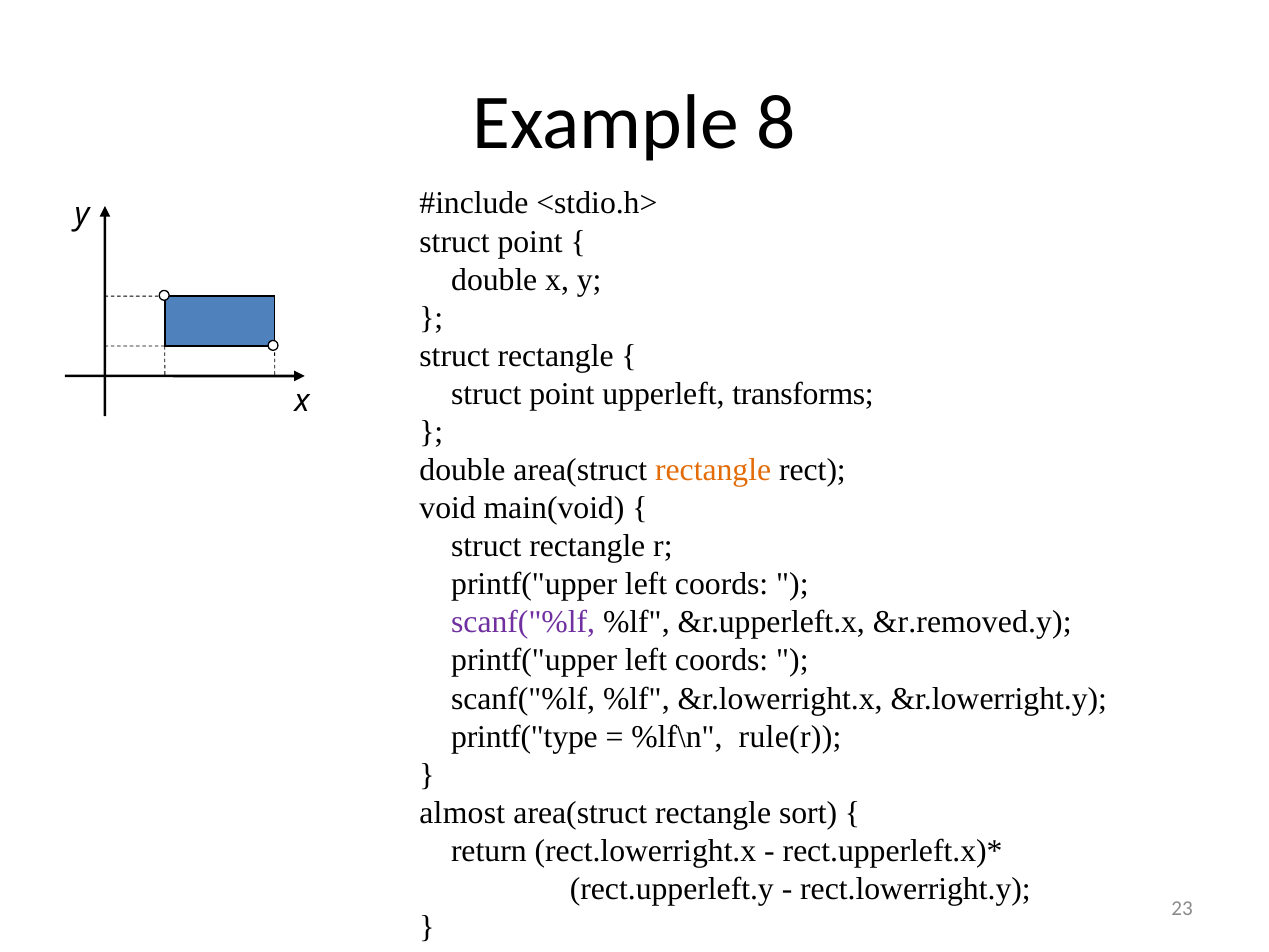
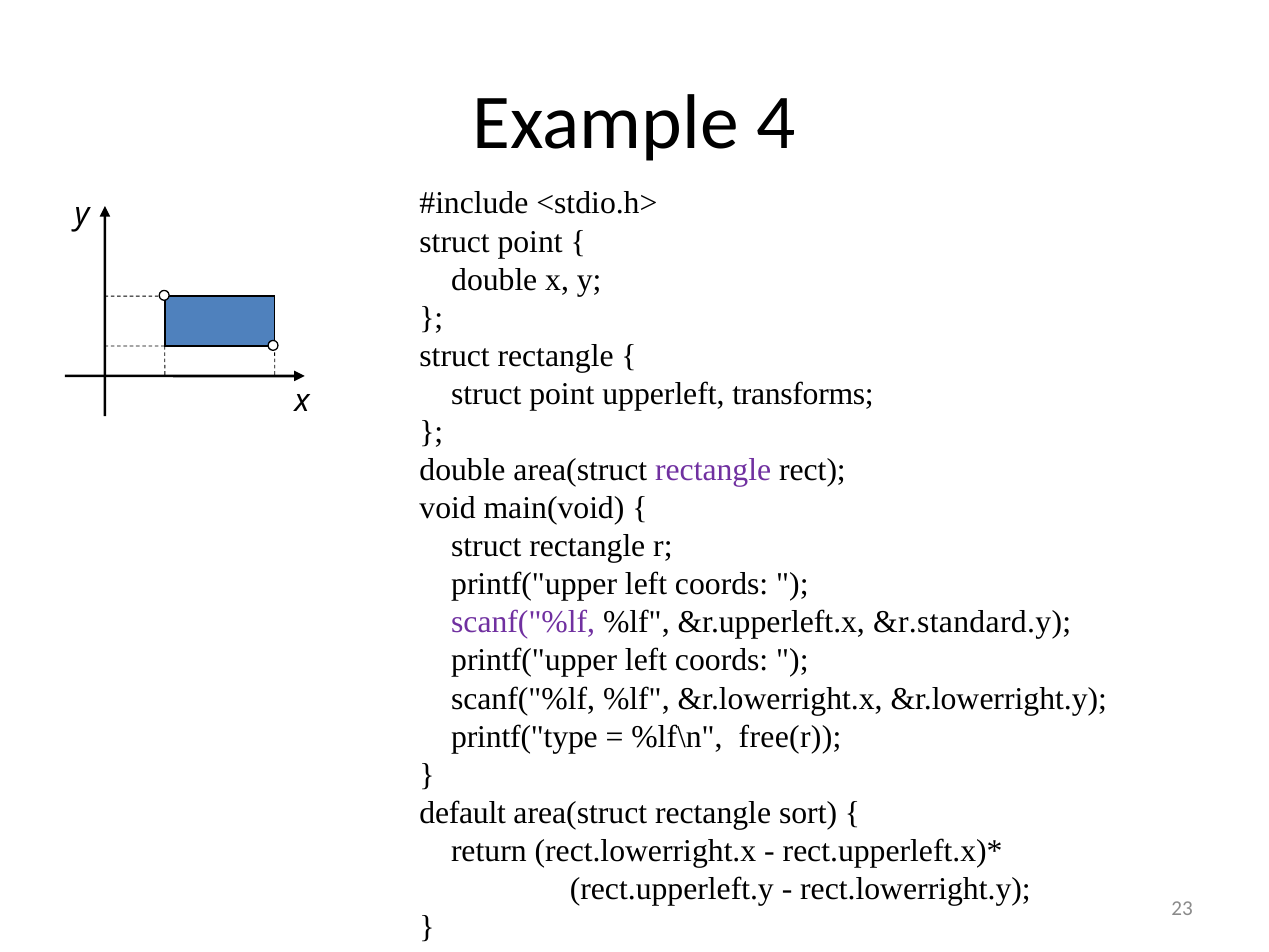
8: 8 -> 4
rectangle at (713, 470) colour: orange -> purple
&r.removed.y: &r.removed.y -> &r.standard.y
rule(r: rule(r -> free(r
almost: almost -> default
